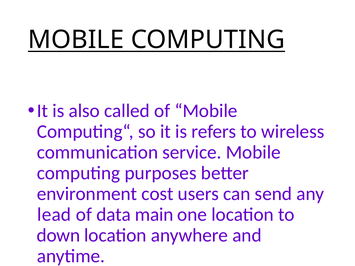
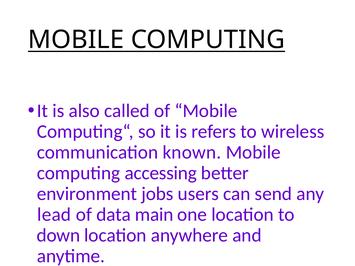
service: service -> known
purposes: purposes -> accessing
cost: cost -> jobs
